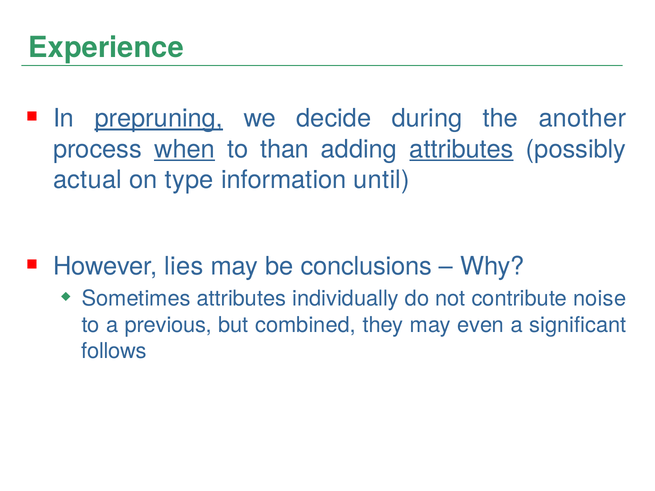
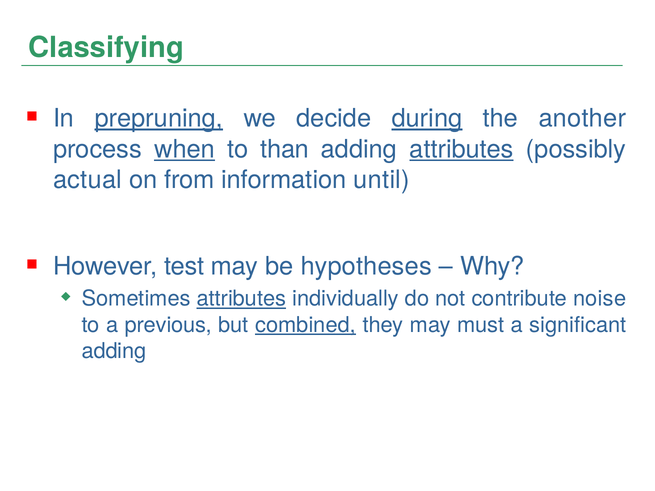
Experience: Experience -> Classifying
during underline: none -> present
type: type -> from
lies: lies -> test
conclusions: conclusions -> hypotheses
attributes at (241, 299) underline: none -> present
combined underline: none -> present
even: even -> must
follows at (114, 351): follows -> adding
